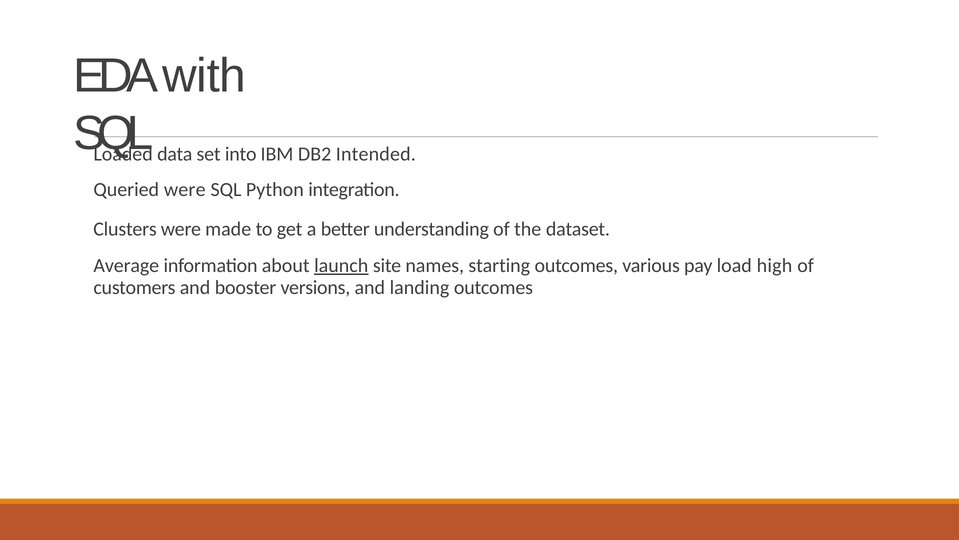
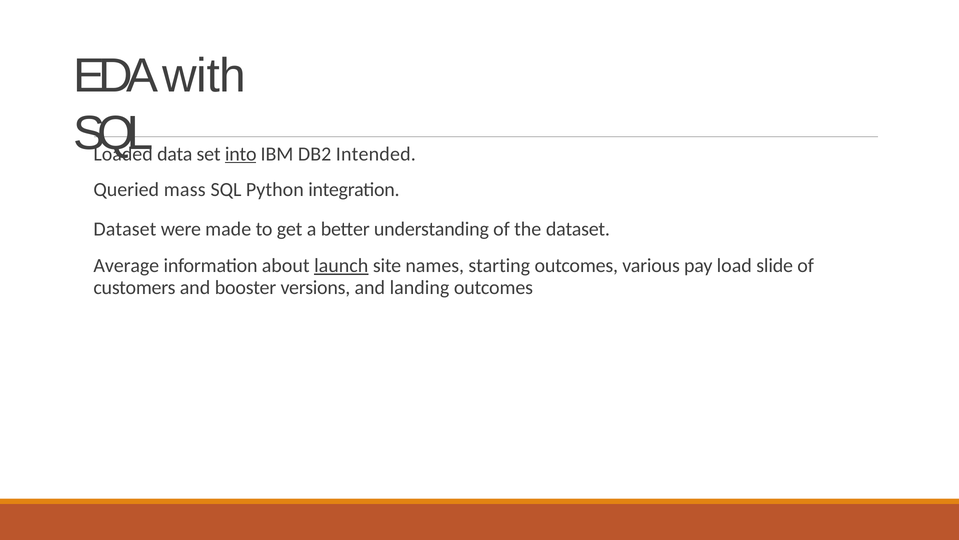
into underline: none -> present
Queried were: were -> mass
Clusters at (125, 229): Clusters -> Dataset
high: high -> slide
